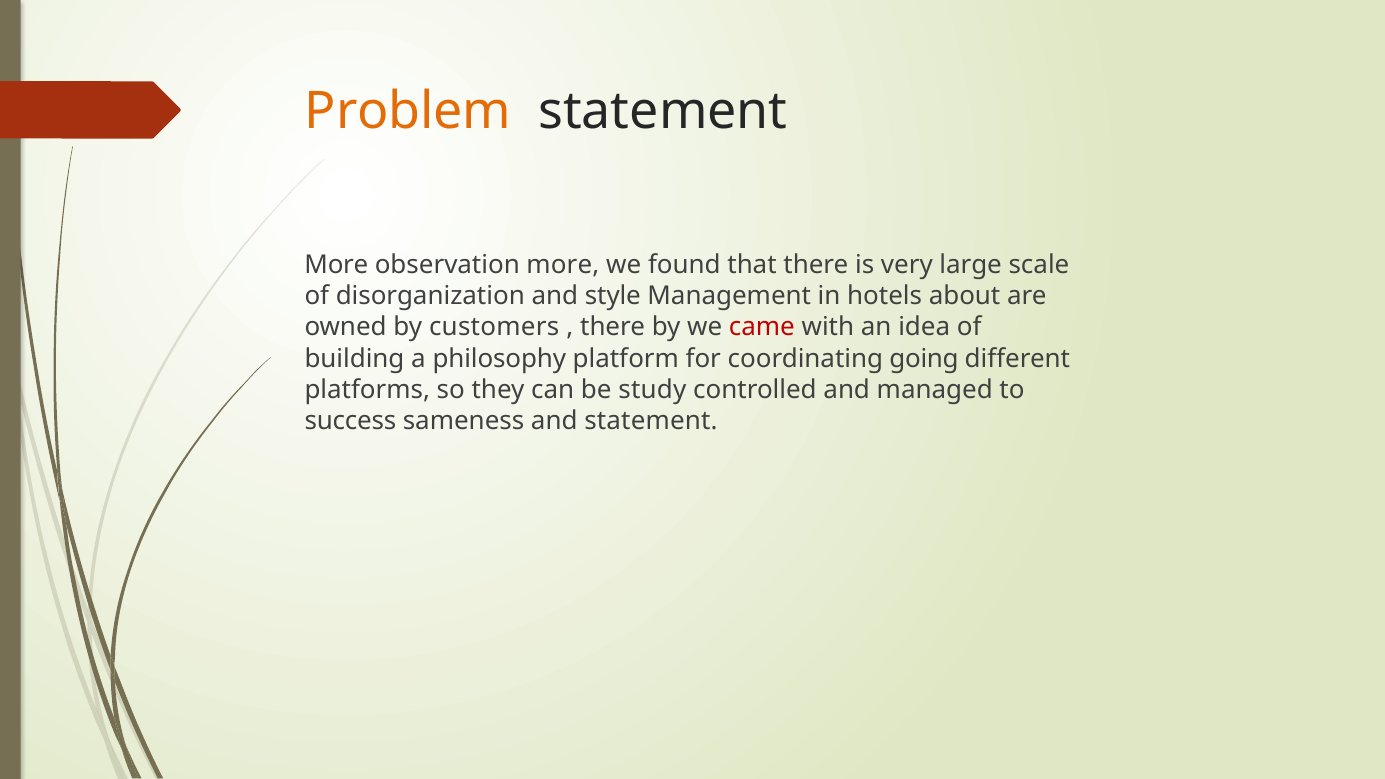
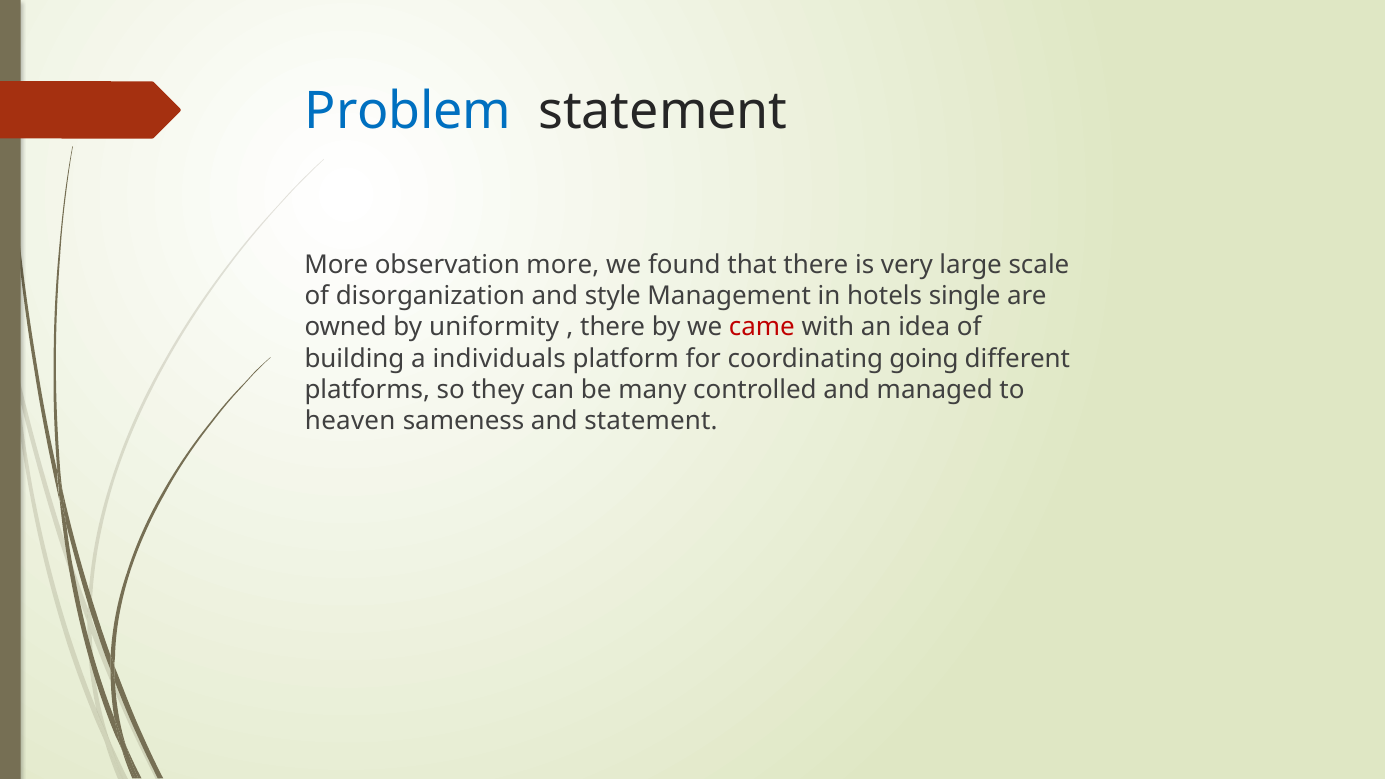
Problem colour: orange -> blue
about: about -> single
customers: customers -> uniformity
philosophy: philosophy -> individuals
study: study -> many
success: success -> heaven
